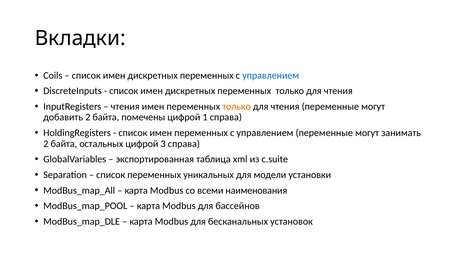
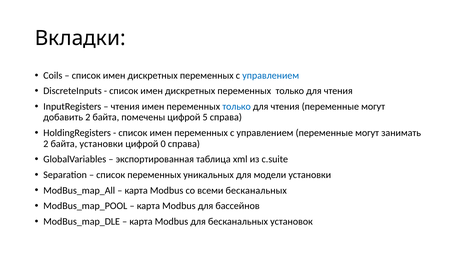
только at (237, 106) colour: orange -> blue
1: 1 -> 5
байта остальных: остальных -> установки
3: 3 -> 0
всеми наименования: наименования -> бесканальных
